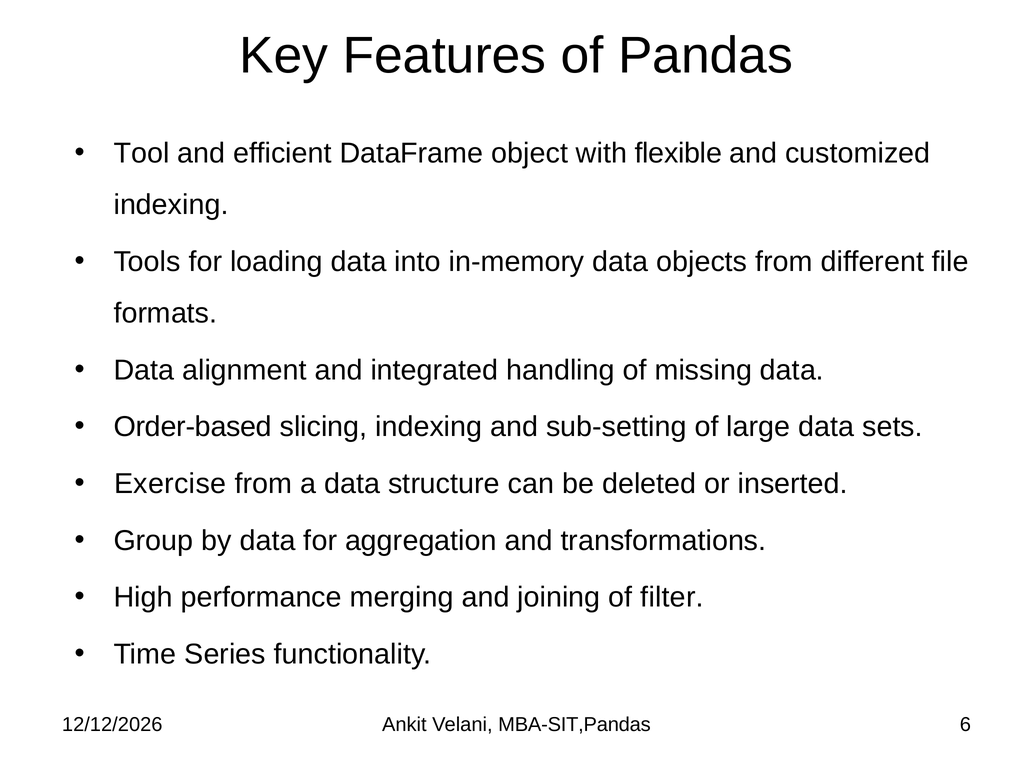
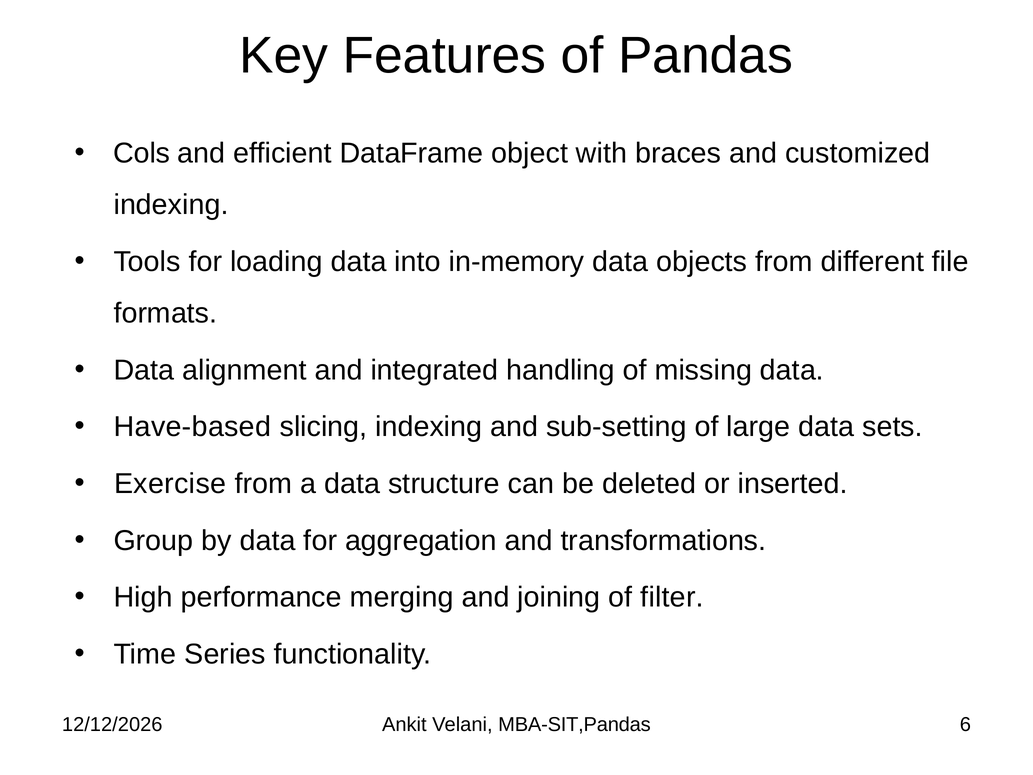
Tool: Tool -> Cols
flexible: flexible -> braces
Order-based: Order-based -> Have-based
